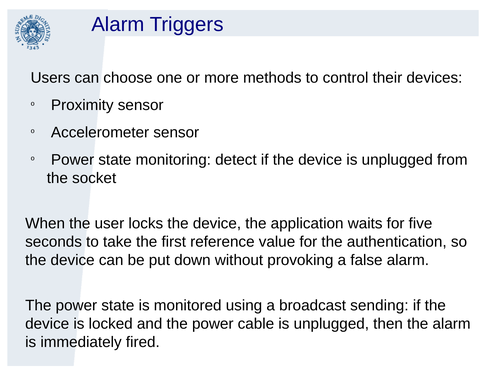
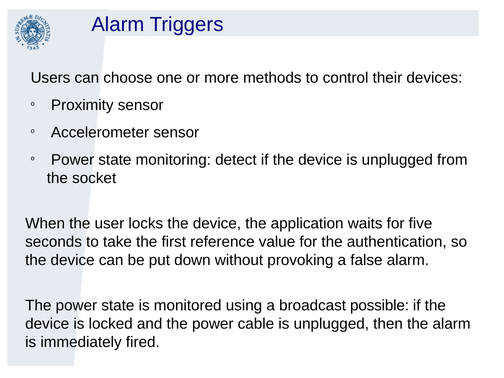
sending: sending -> possible
